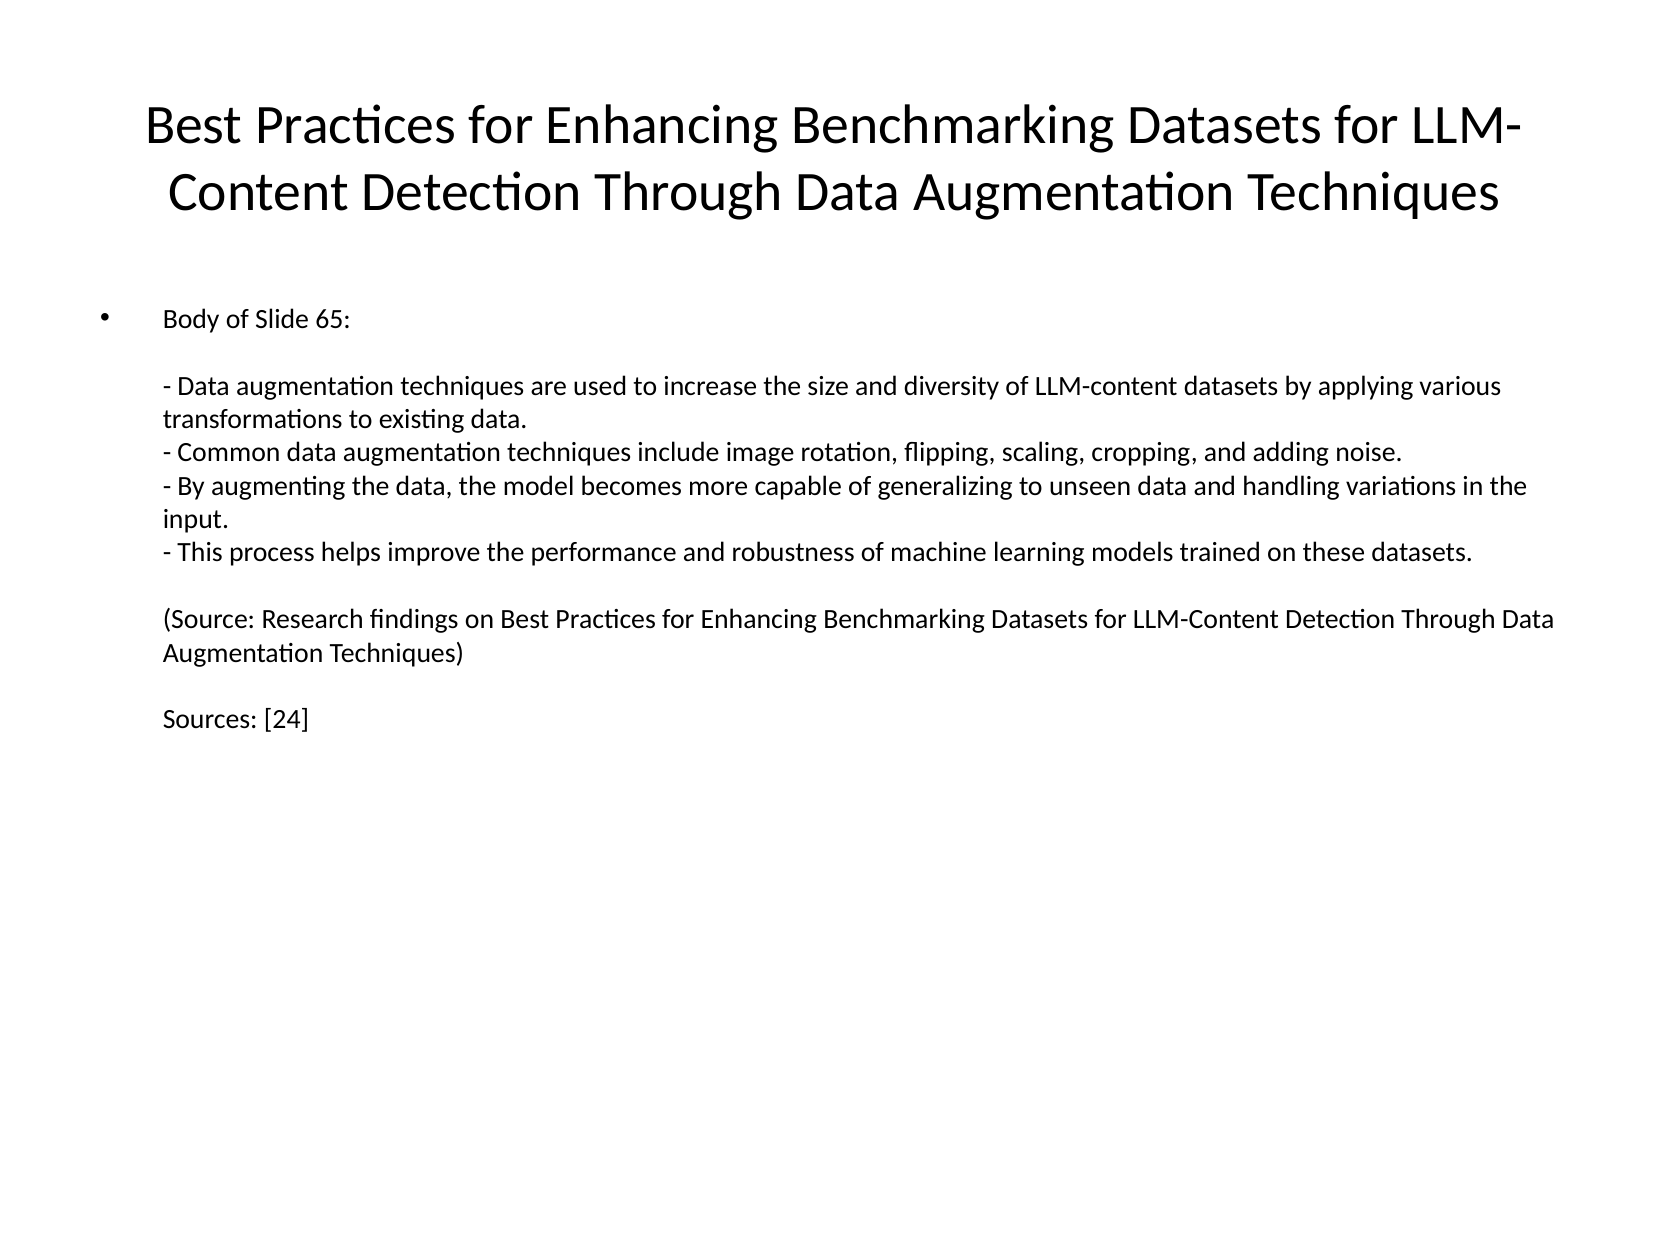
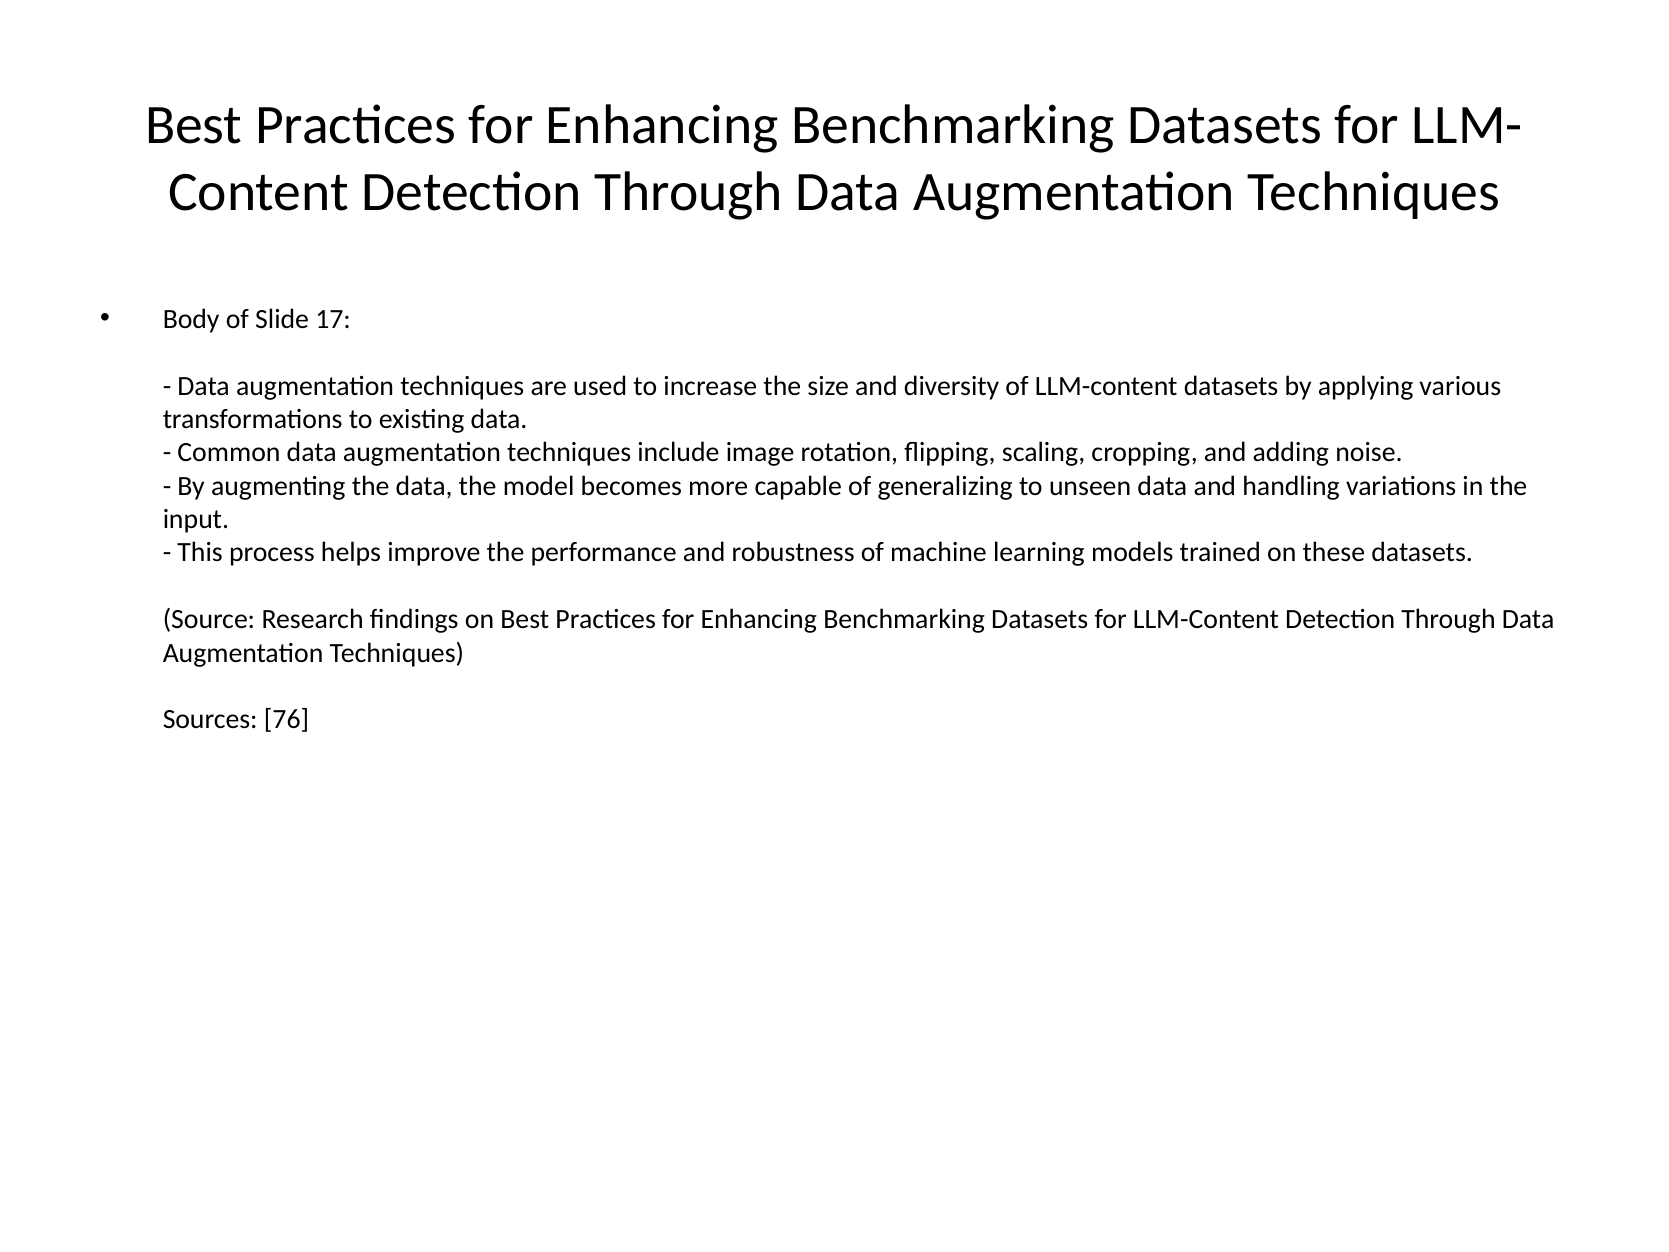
65: 65 -> 17
24: 24 -> 76
